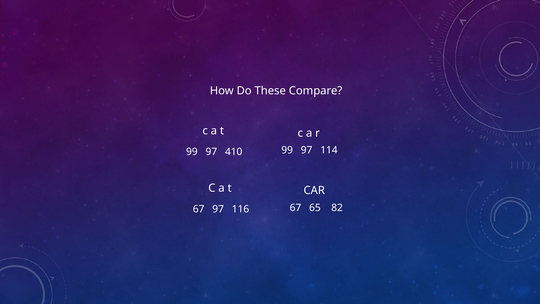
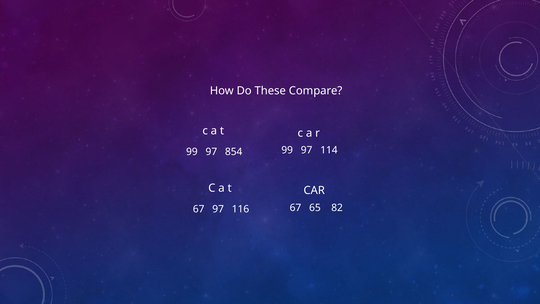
410: 410 -> 854
